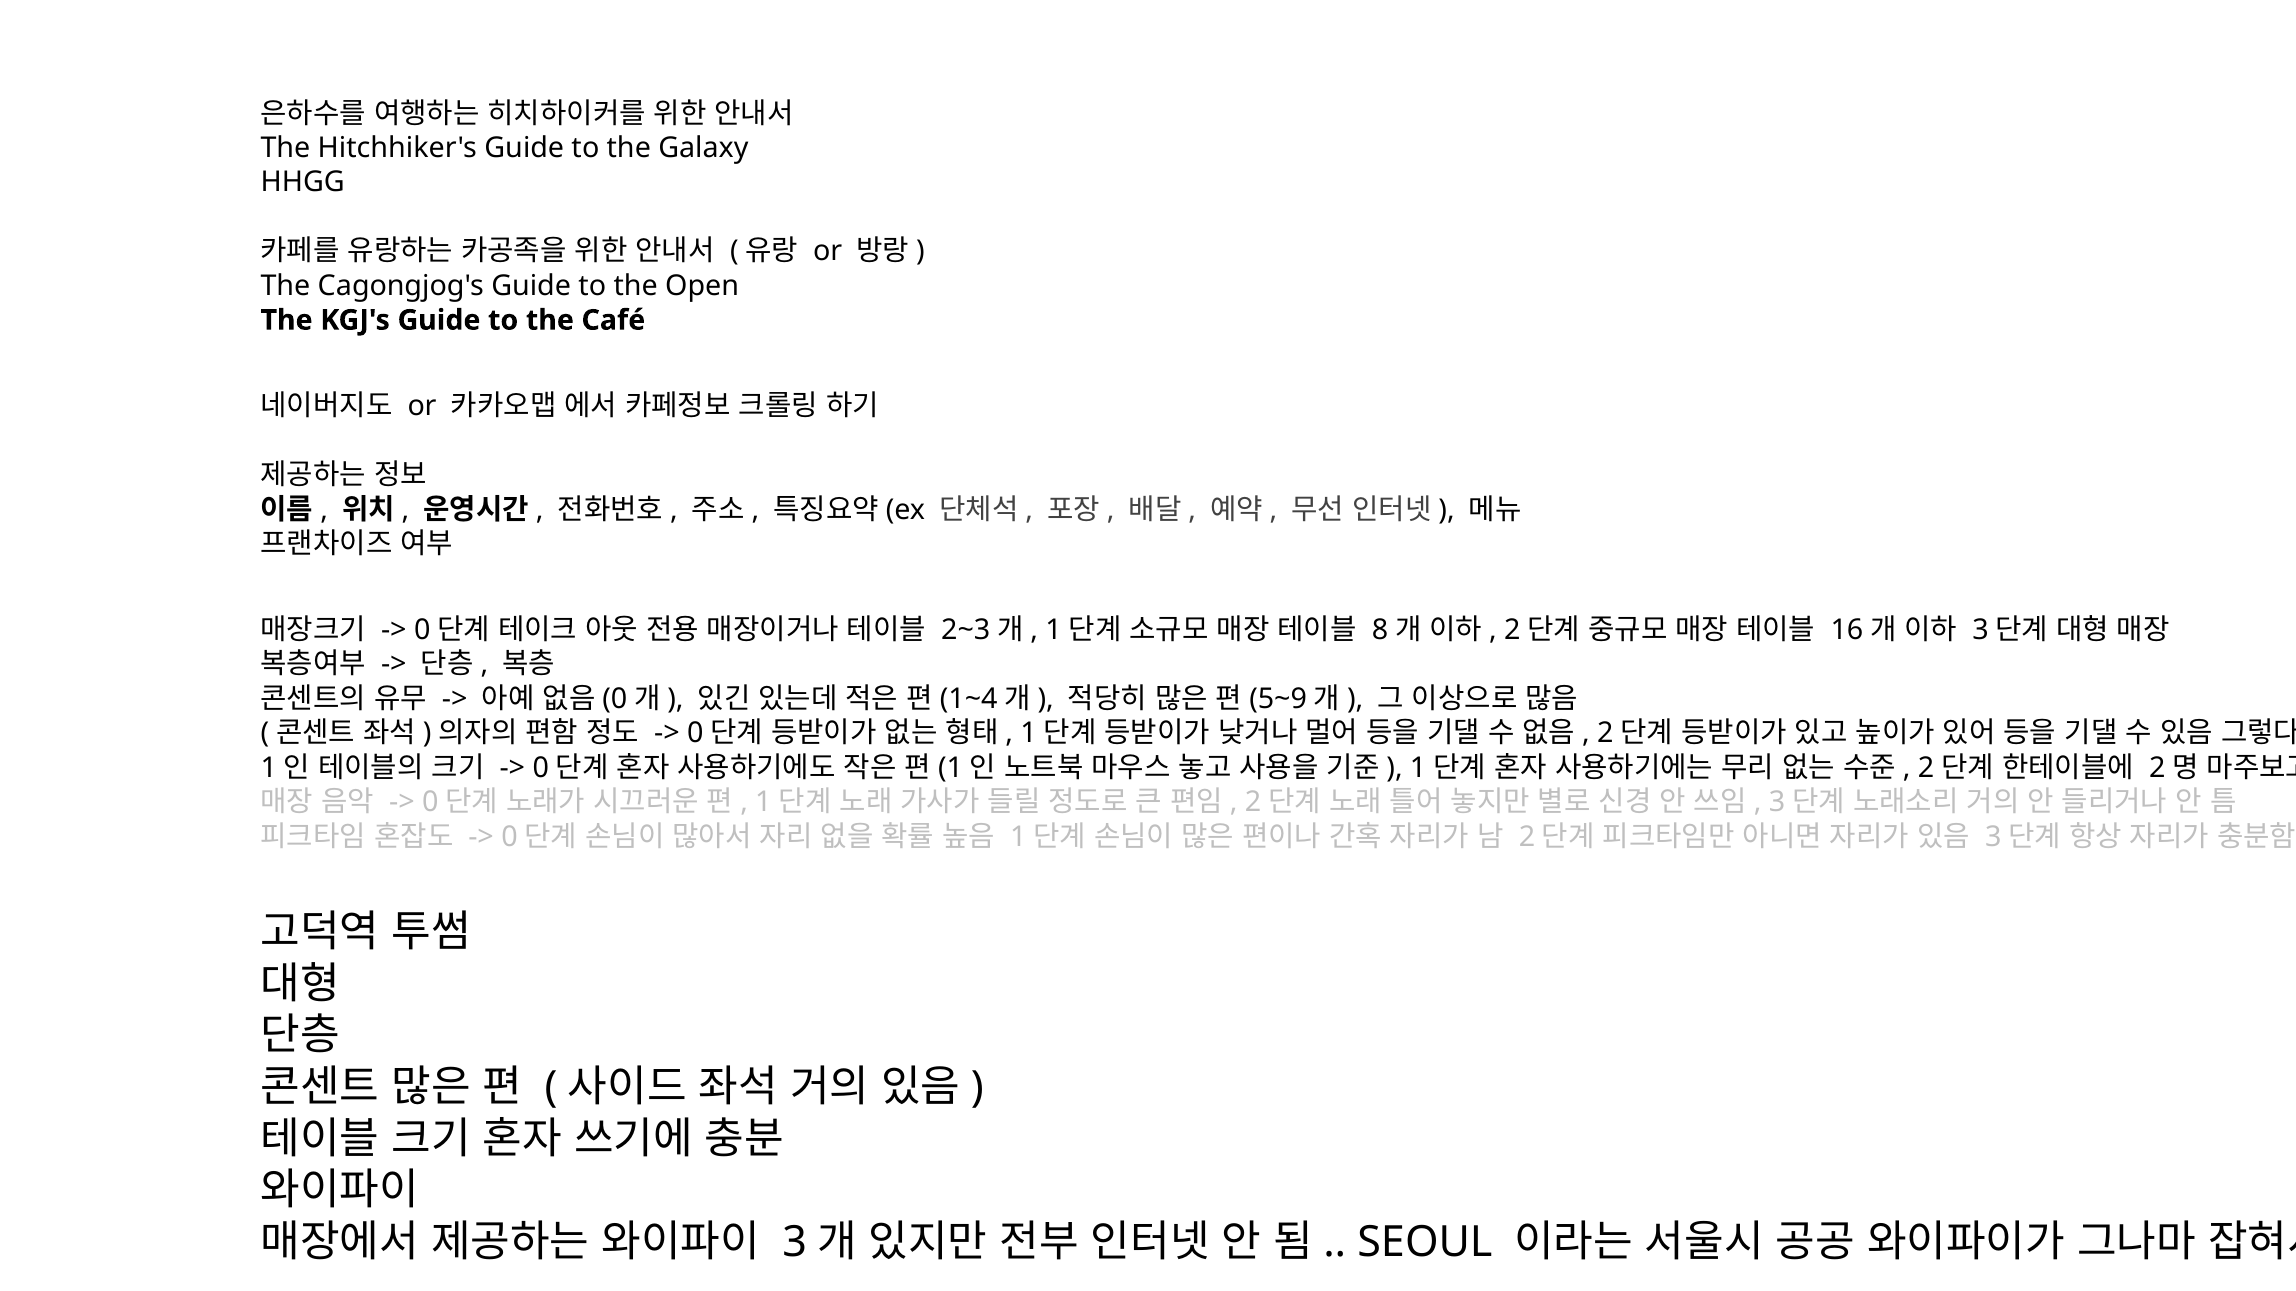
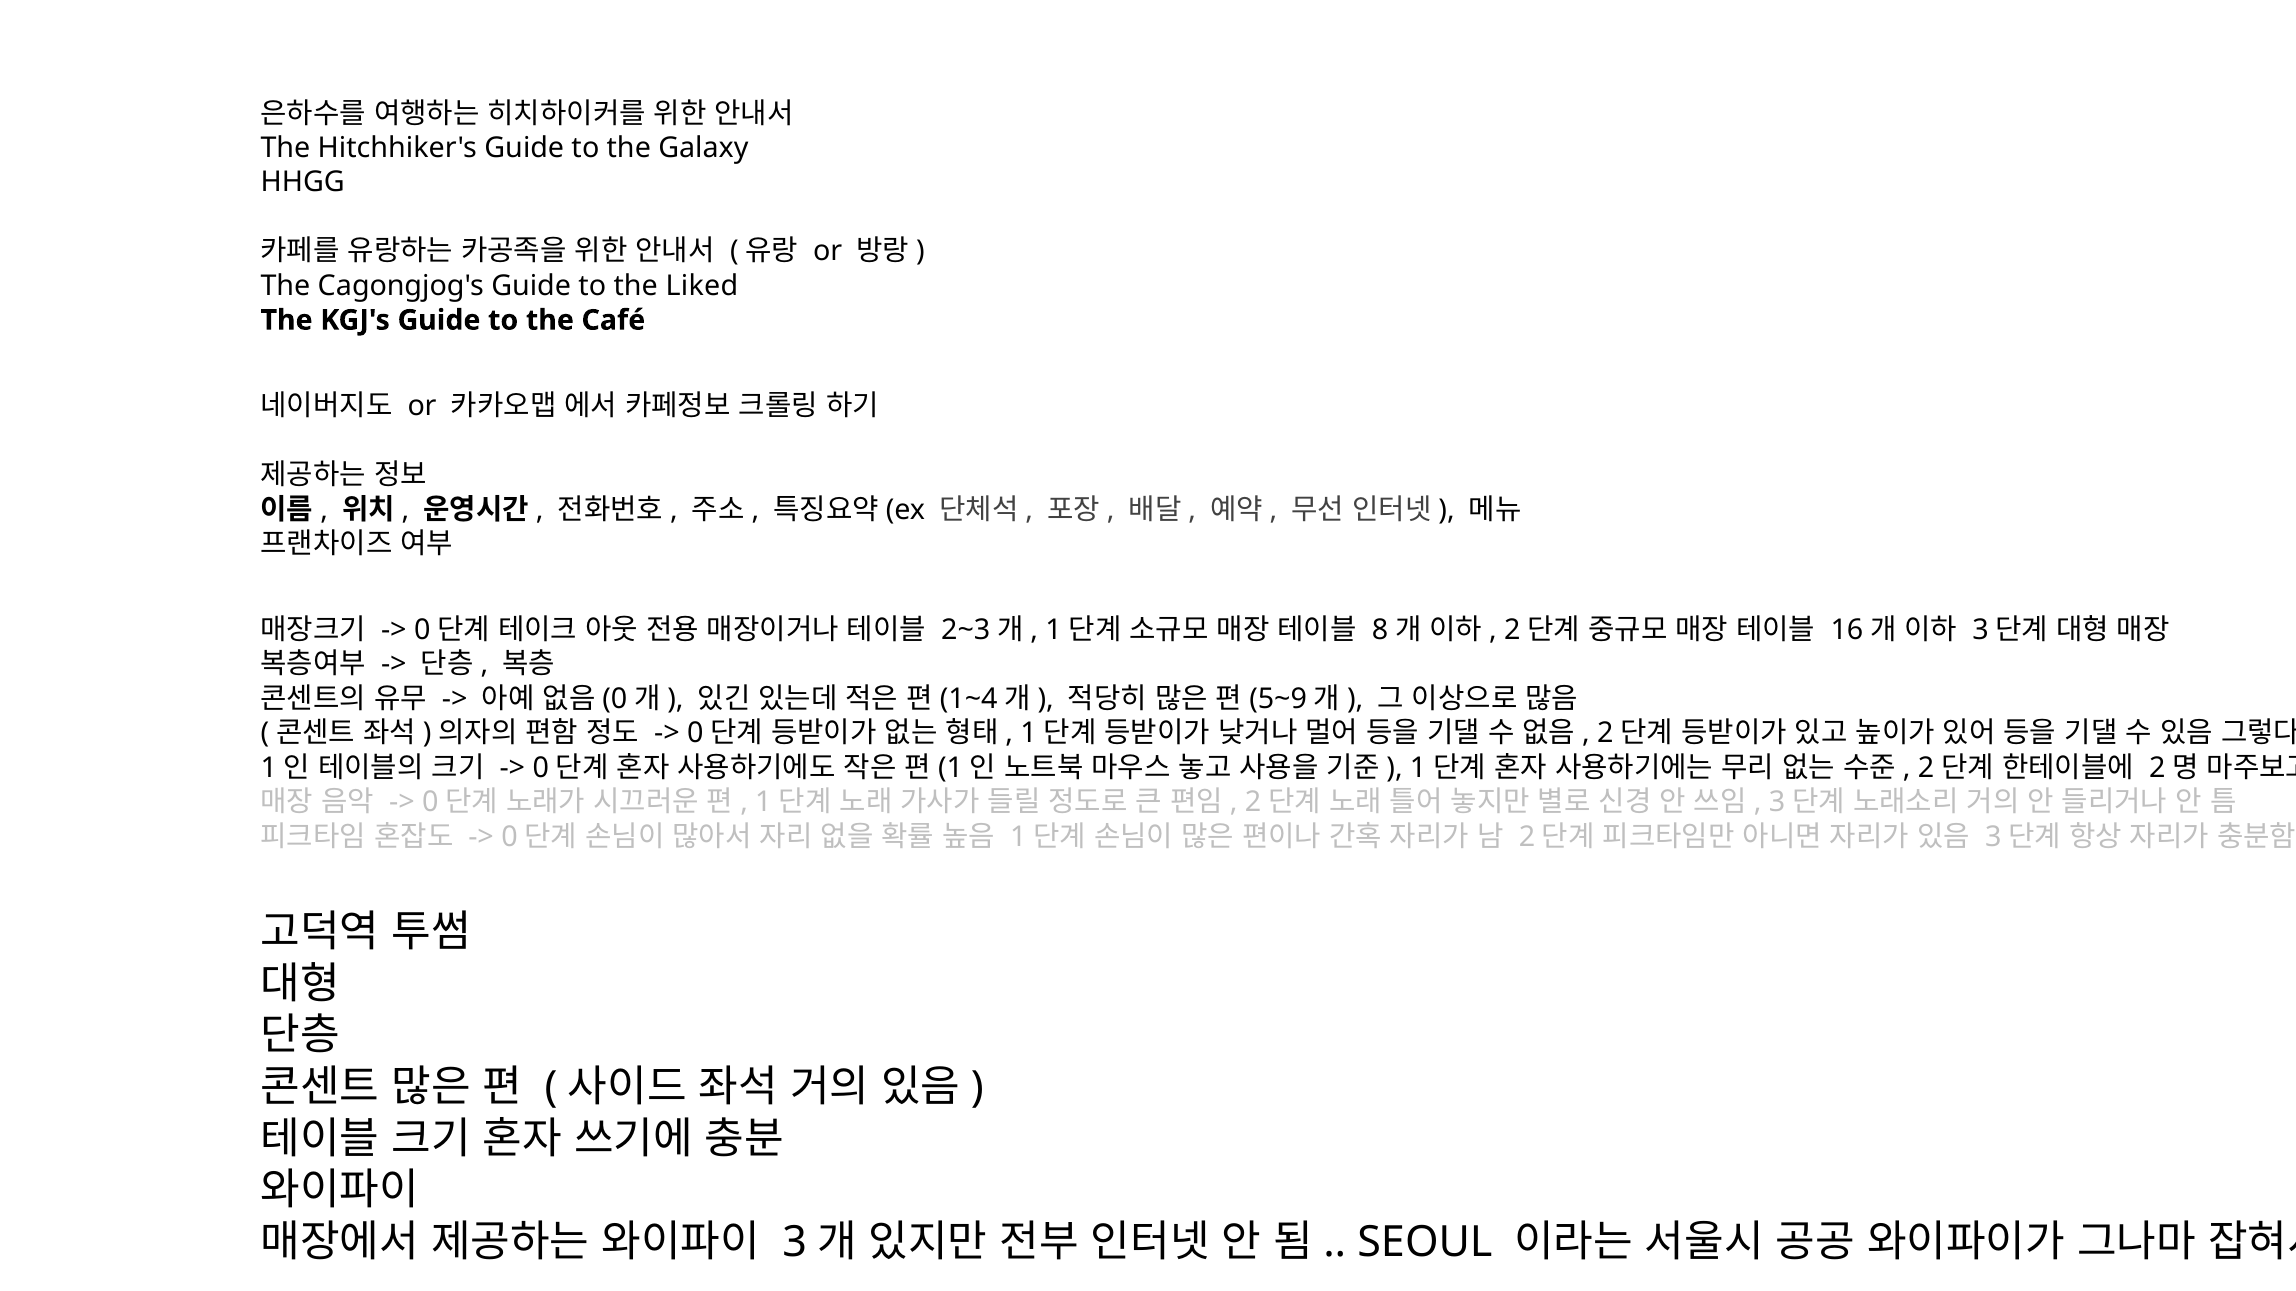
Open: Open -> Liked
